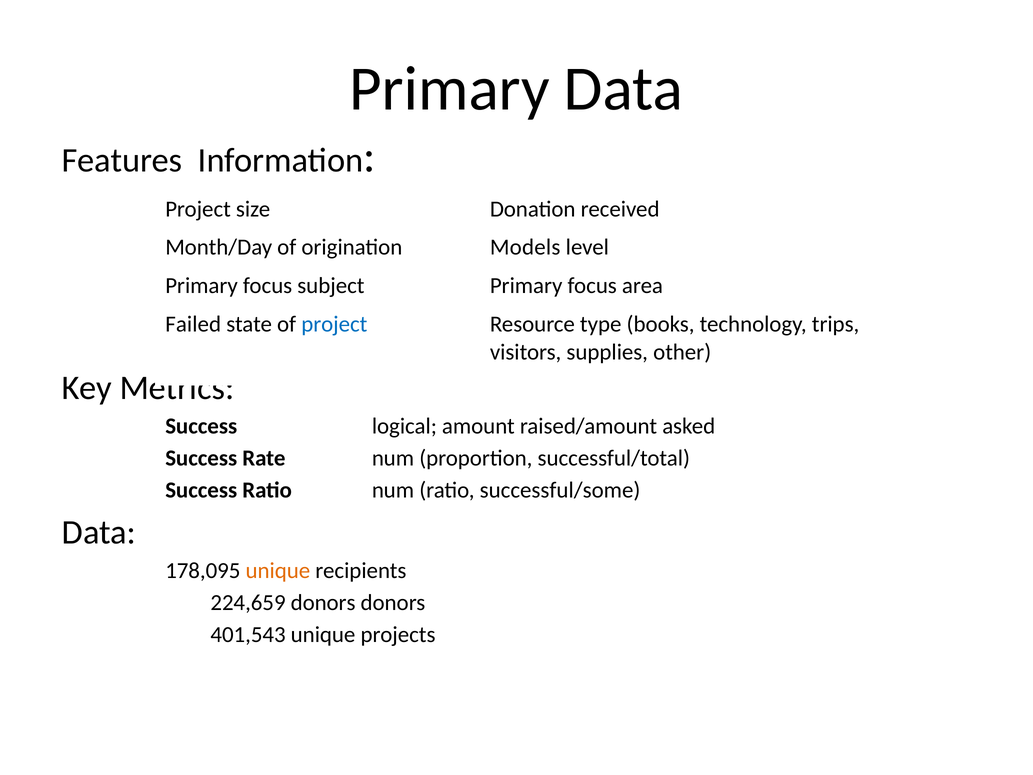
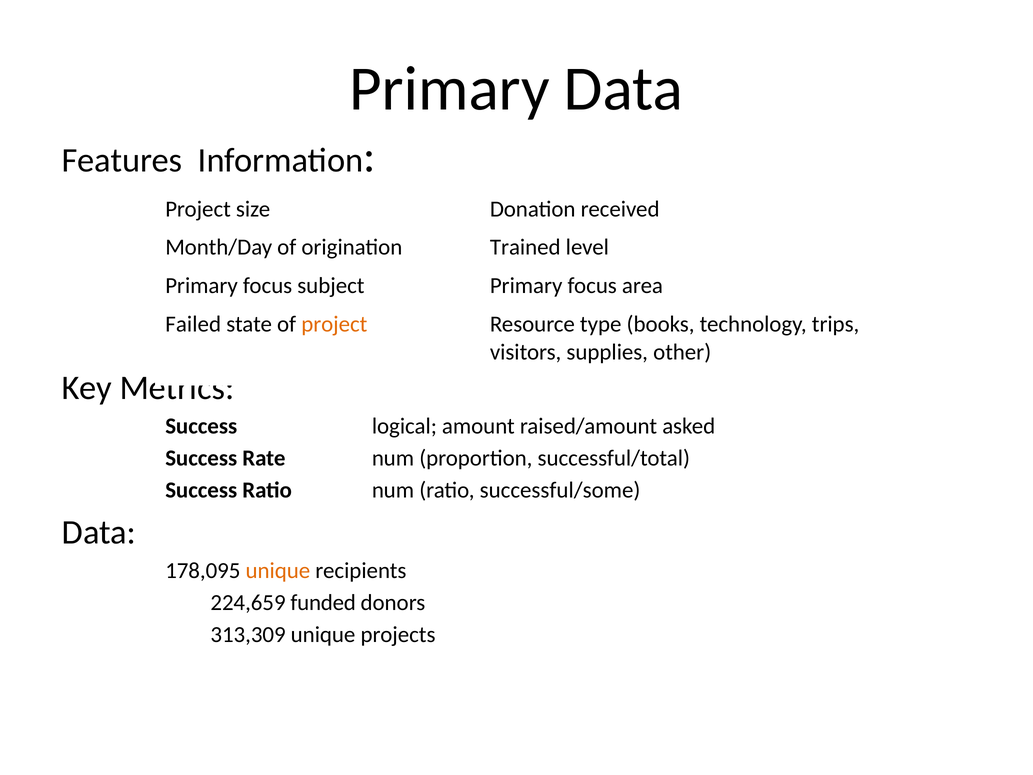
Models: Models -> Trained
project at (334, 324) colour: blue -> orange
224,659 donors: donors -> funded
401,543: 401,543 -> 313,309
